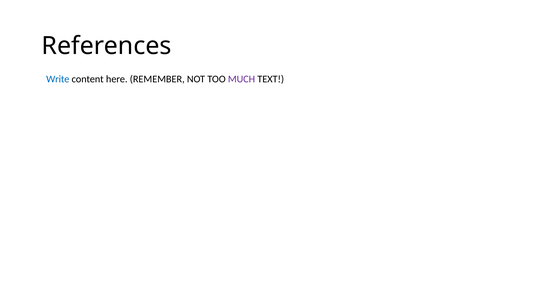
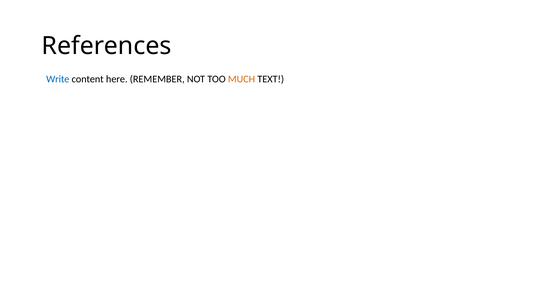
MUCH colour: purple -> orange
